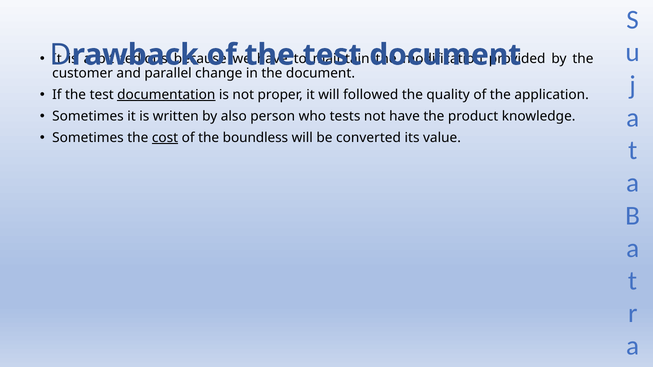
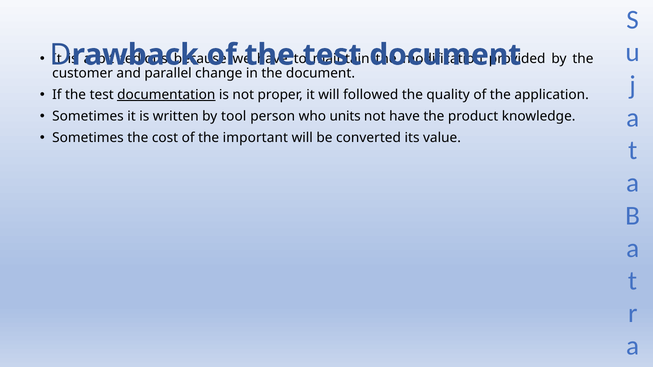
also: also -> tool
tests: tests -> units
cost underline: present -> none
boundless: boundless -> important
